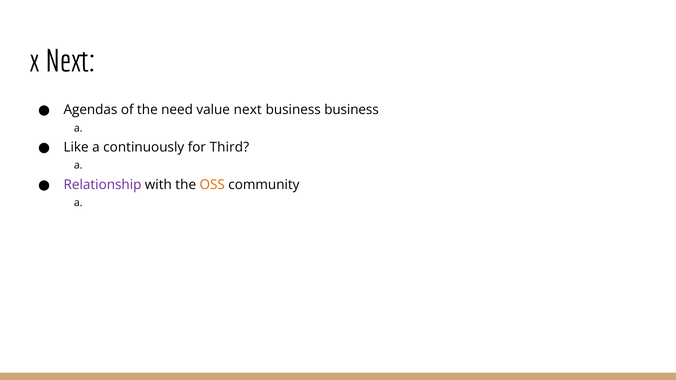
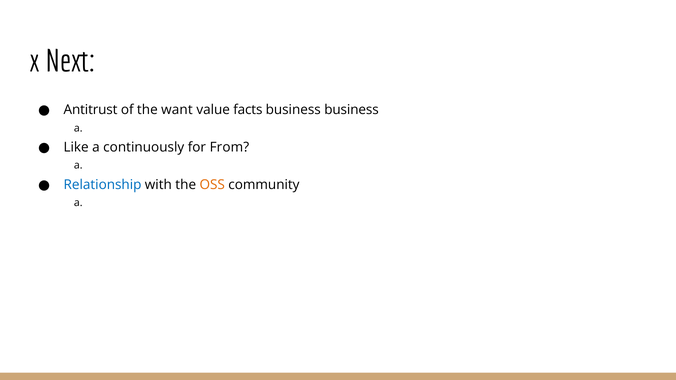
Agendas: Agendas -> Antitrust
need: need -> want
value next: next -> facts
Third: Third -> From
Relationship colour: purple -> blue
